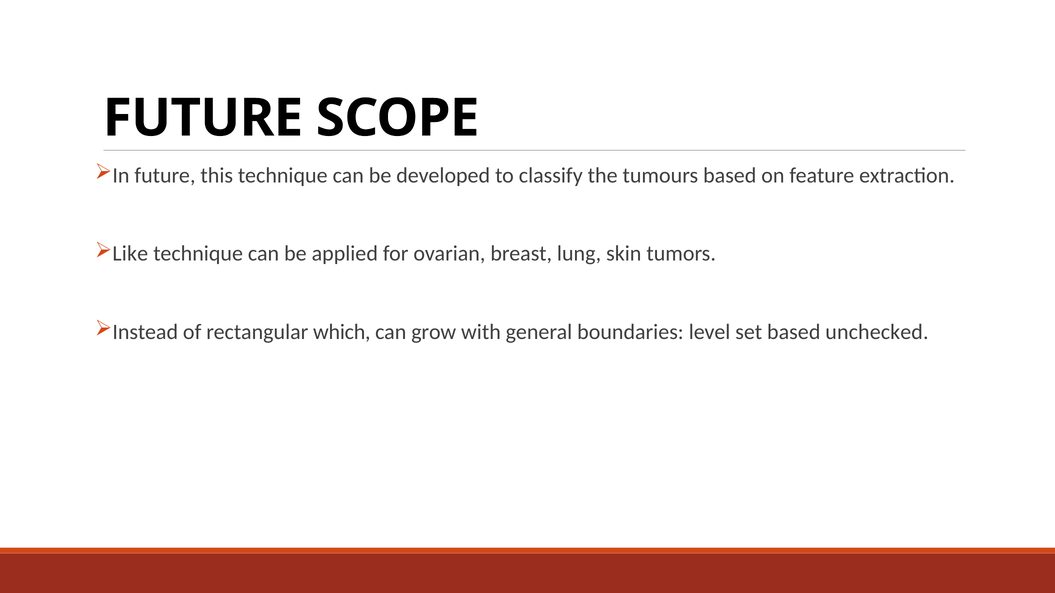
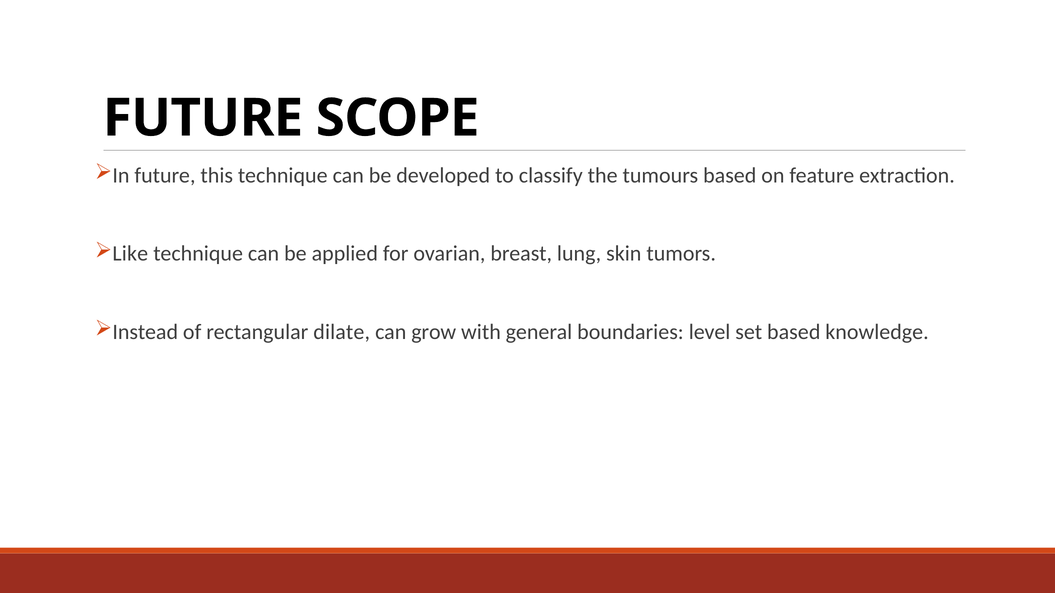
which: which -> dilate
unchecked: unchecked -> knowledge
